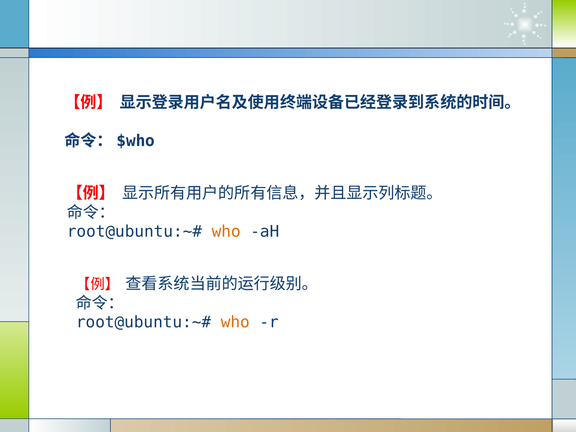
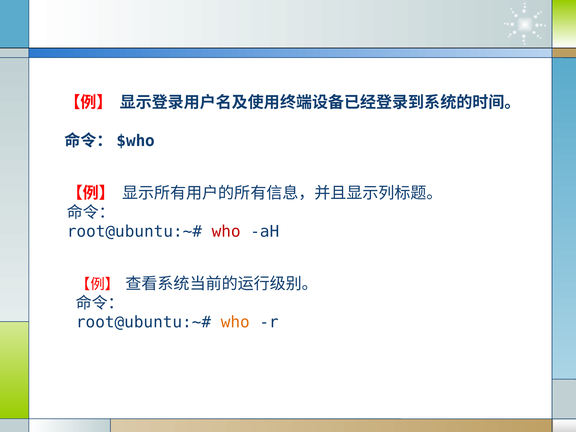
who at (226, 232) colour: orange -> red
